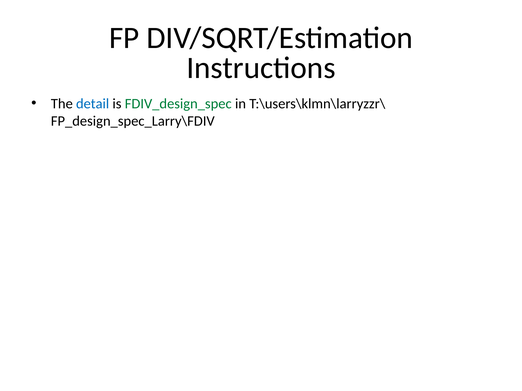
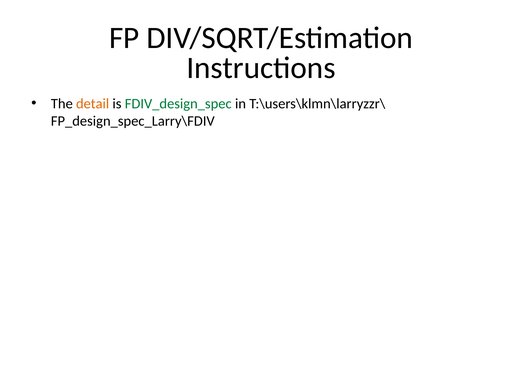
detail colour: blue -> orange
